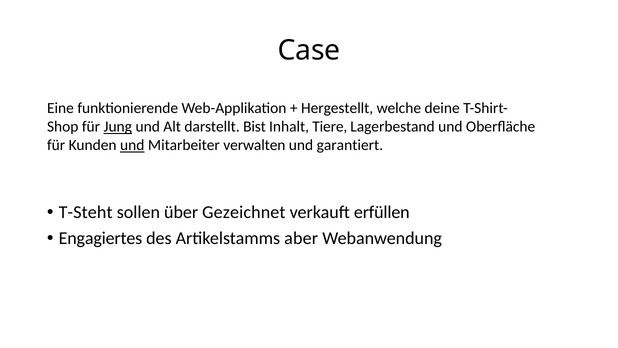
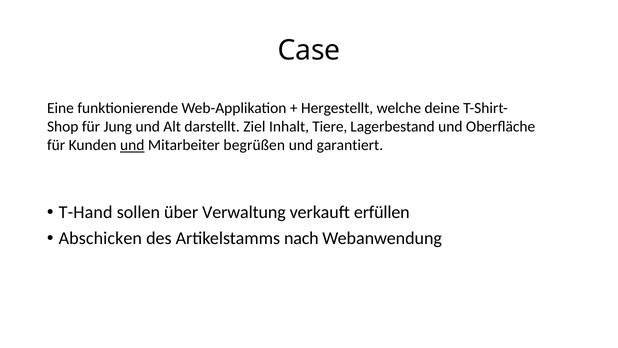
Jung underline: present -> none
Bist: Bist -> Ziel
verwalten: verwalten -> begrüßen
T-Steht: T-Steht -> T-Hand
Gezeichnet: Gezeichnet -> Verwaltung
Engagiertes: Engagiertes -> Abschicken
aber: aber -> nach
